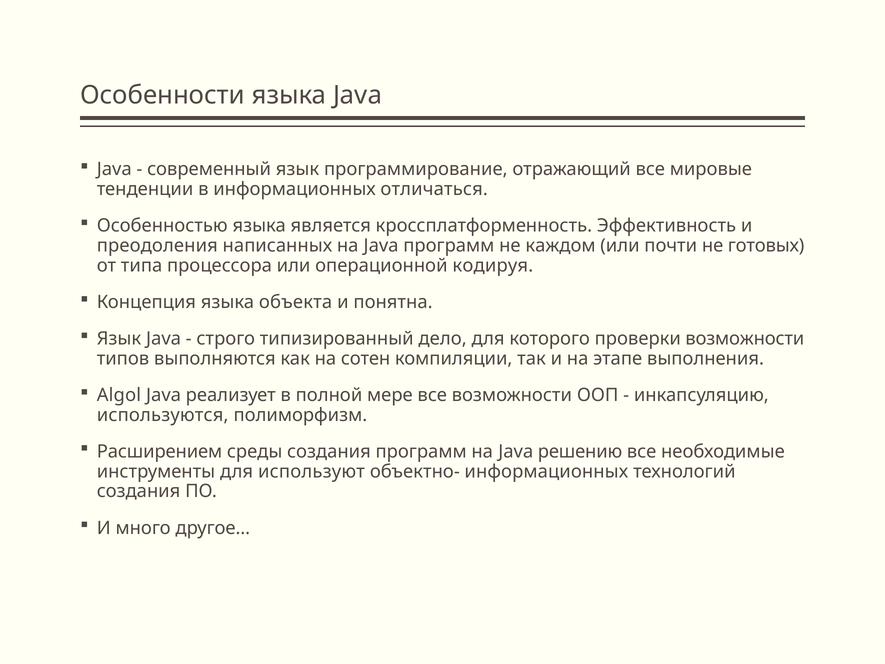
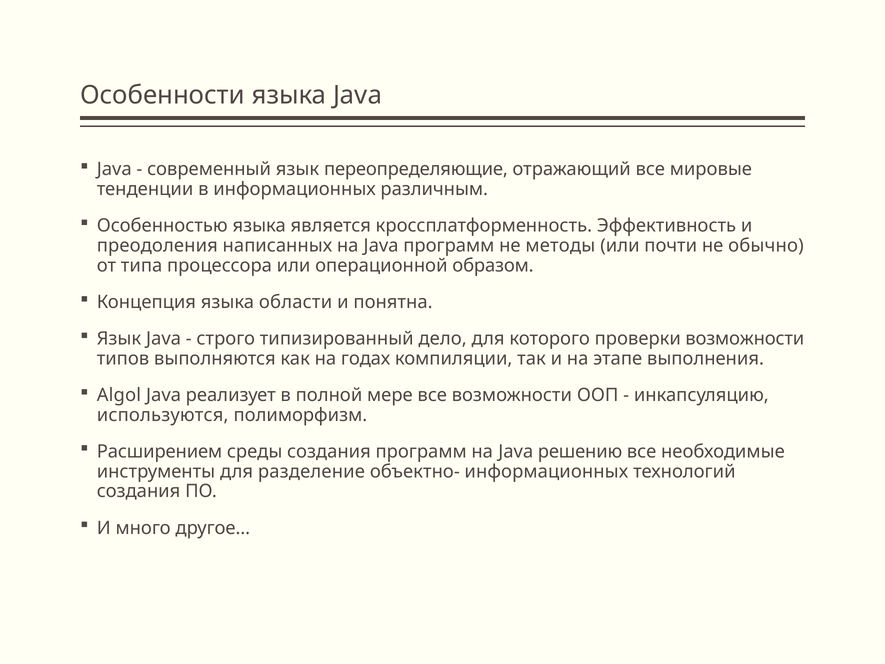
программирование: программирование -> переопределяющие
отличаться: отличаться -> различным
каждом: каждом -> методы
готовых: готовых -> обычно
кодируя: кодируя -> образом
объекта: объекта -> области
сотен: сотен -> годах
используют: используют -> разделение
